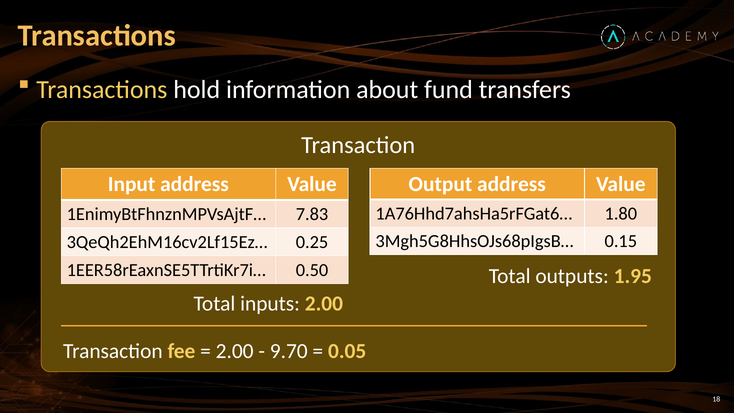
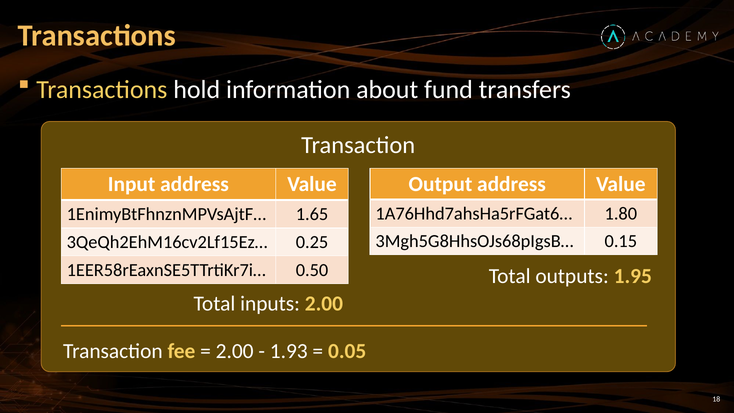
7.83: 7.83 -> 1.65
9.70: 9.70 -> 1.93
